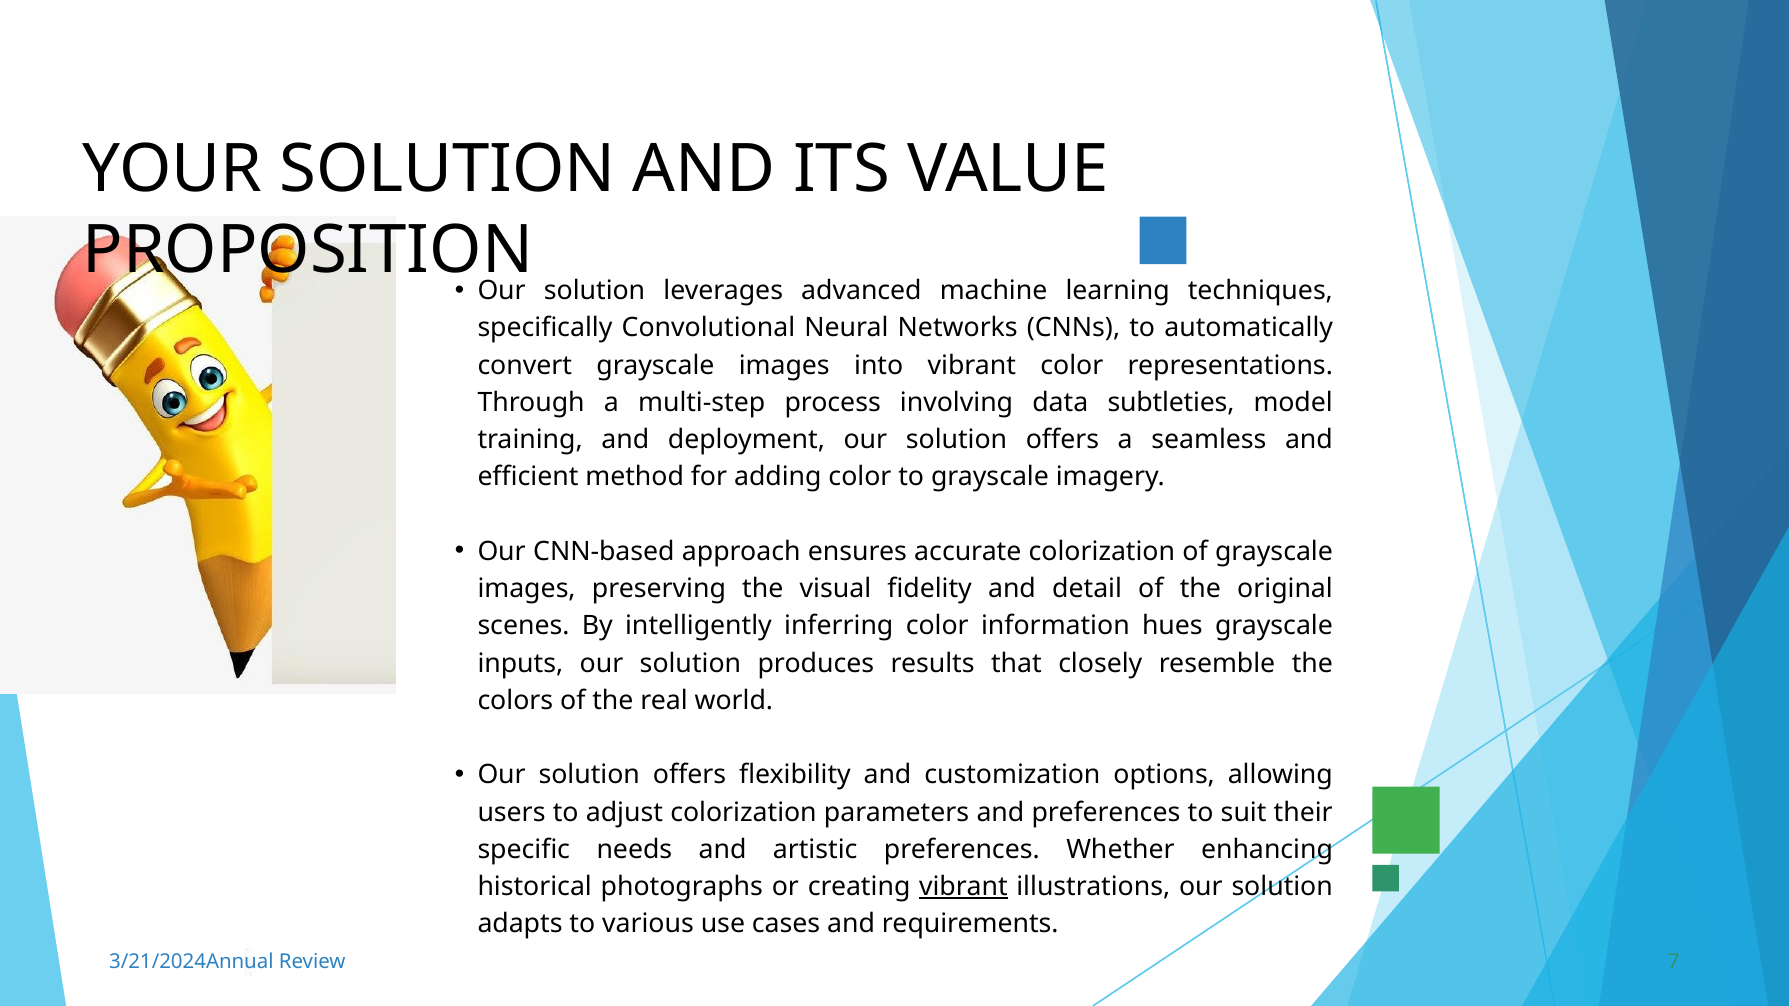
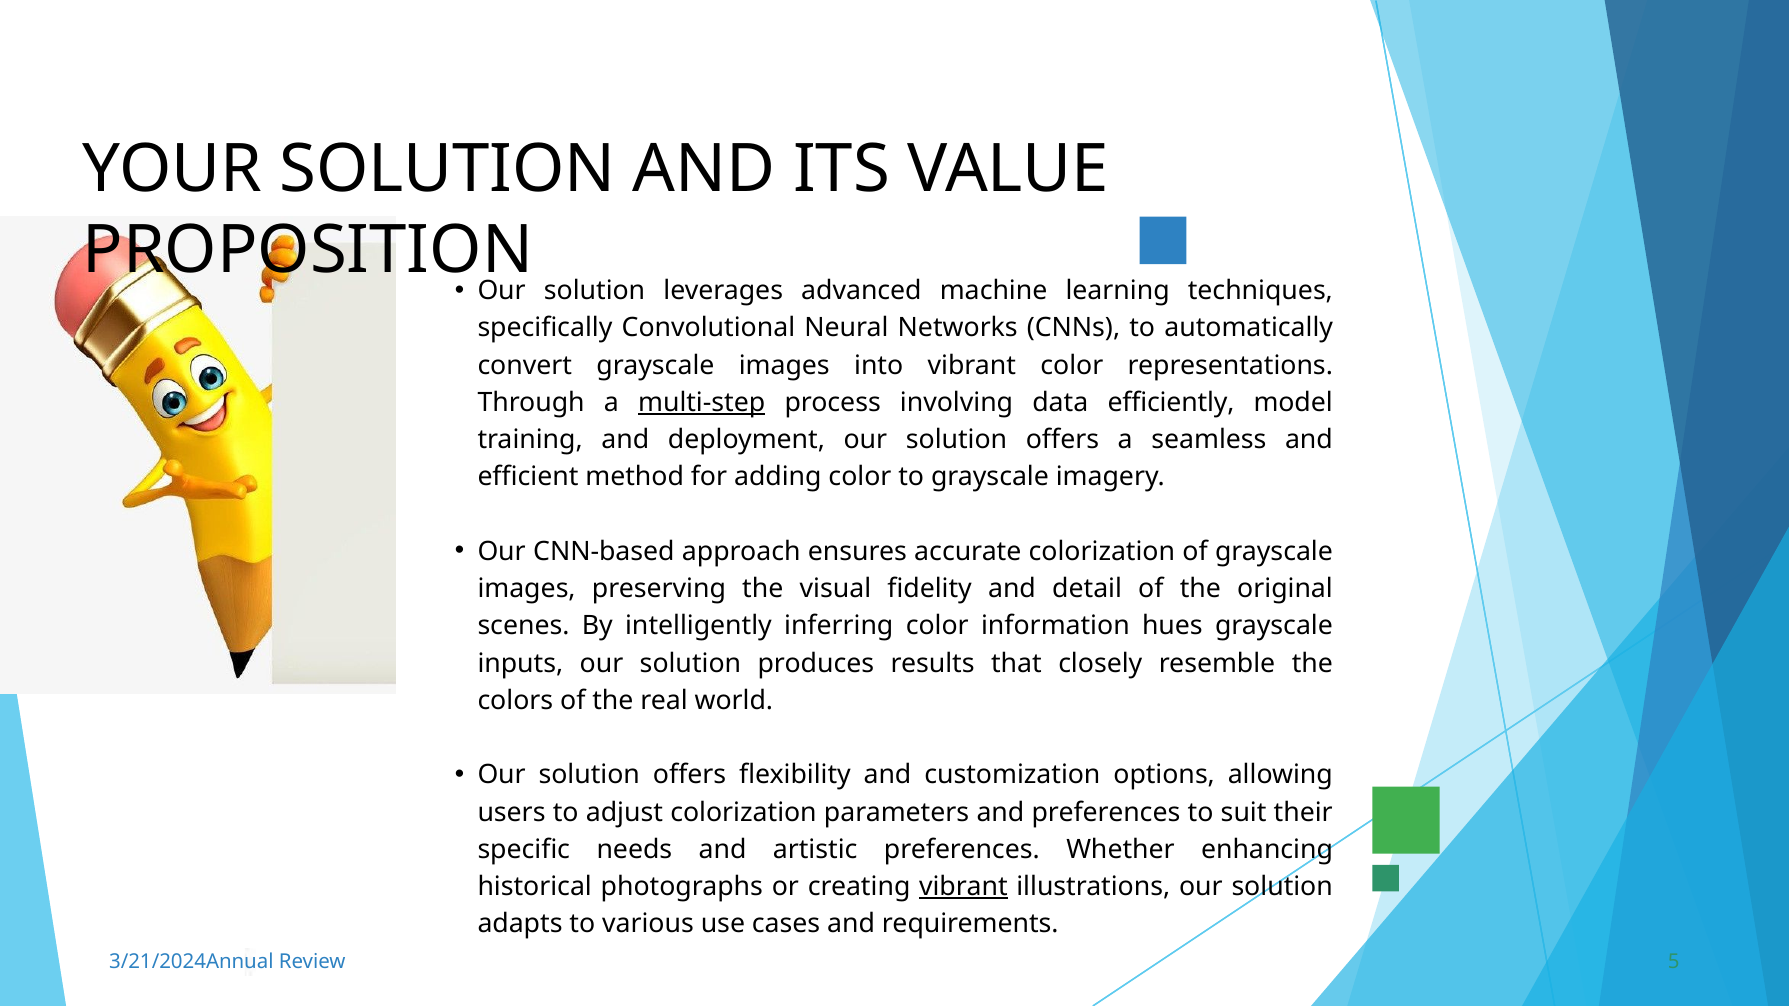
multi-step underline: none -> present
subtleties: subtleties -> efficiently
7: 7 -> 5
